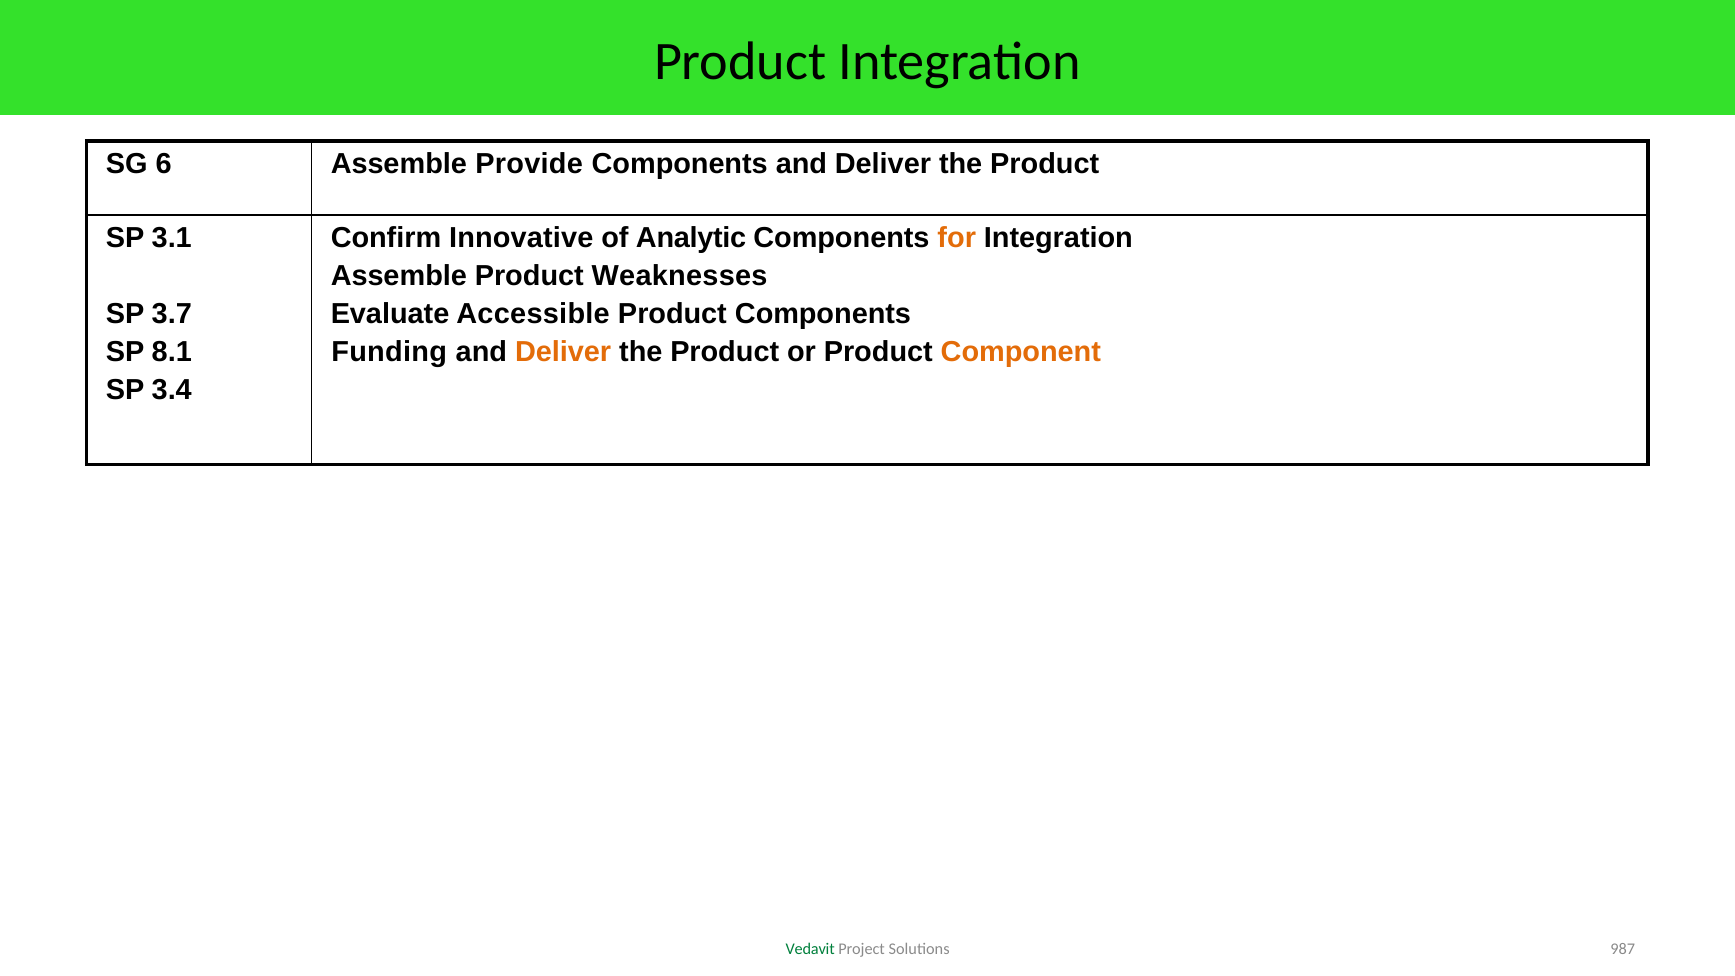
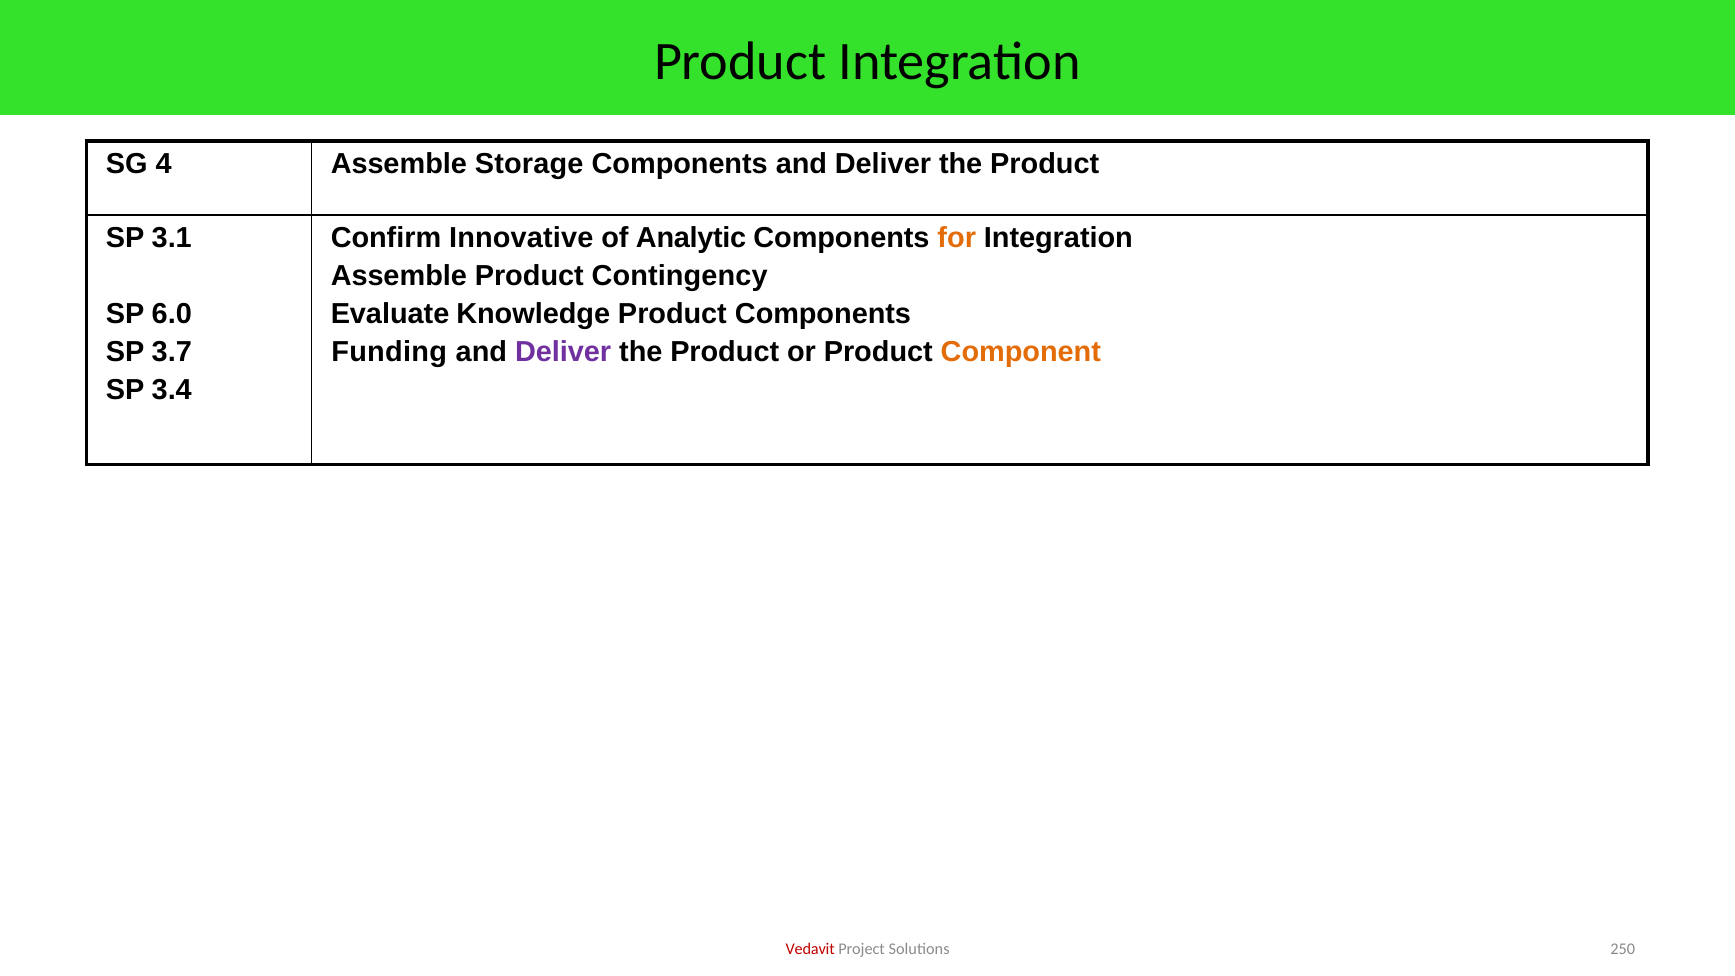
6: 6 -> 4
Provide: Provide -> Storage
Weaknesses: Weaknesses -> Contingency
3.7: 3.7 -> 6.0
Accessible: Accessible -> Knowledge
8.1: 8.1 -> 3.7
Deliver at (563, 352) colour: orange -> purple
Vedavit colour: green -> red
987: 987 -> 250
